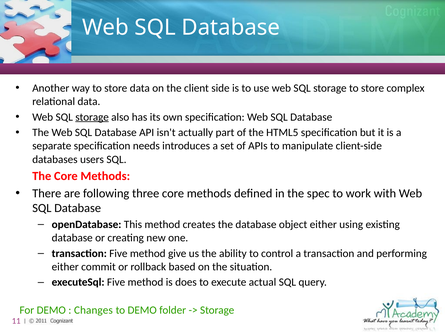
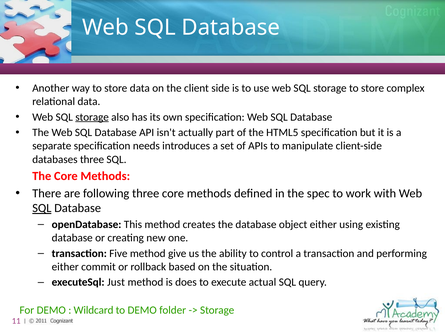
databases users: users -> three
SQL at (42, 208) underline: none -> present
executeSql Five: Five -> Just
Changes: Changes -> Wildcard
